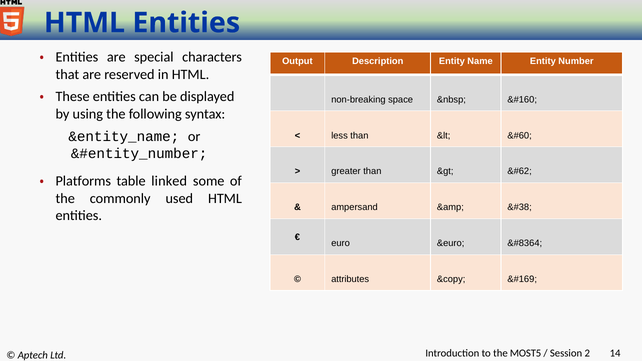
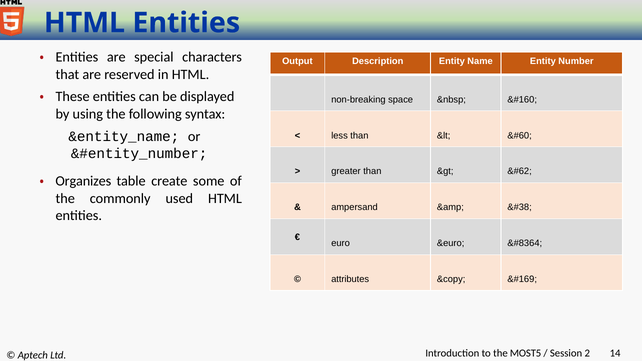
Platforms: Platforms -> Organizes
linked: linked -> create
